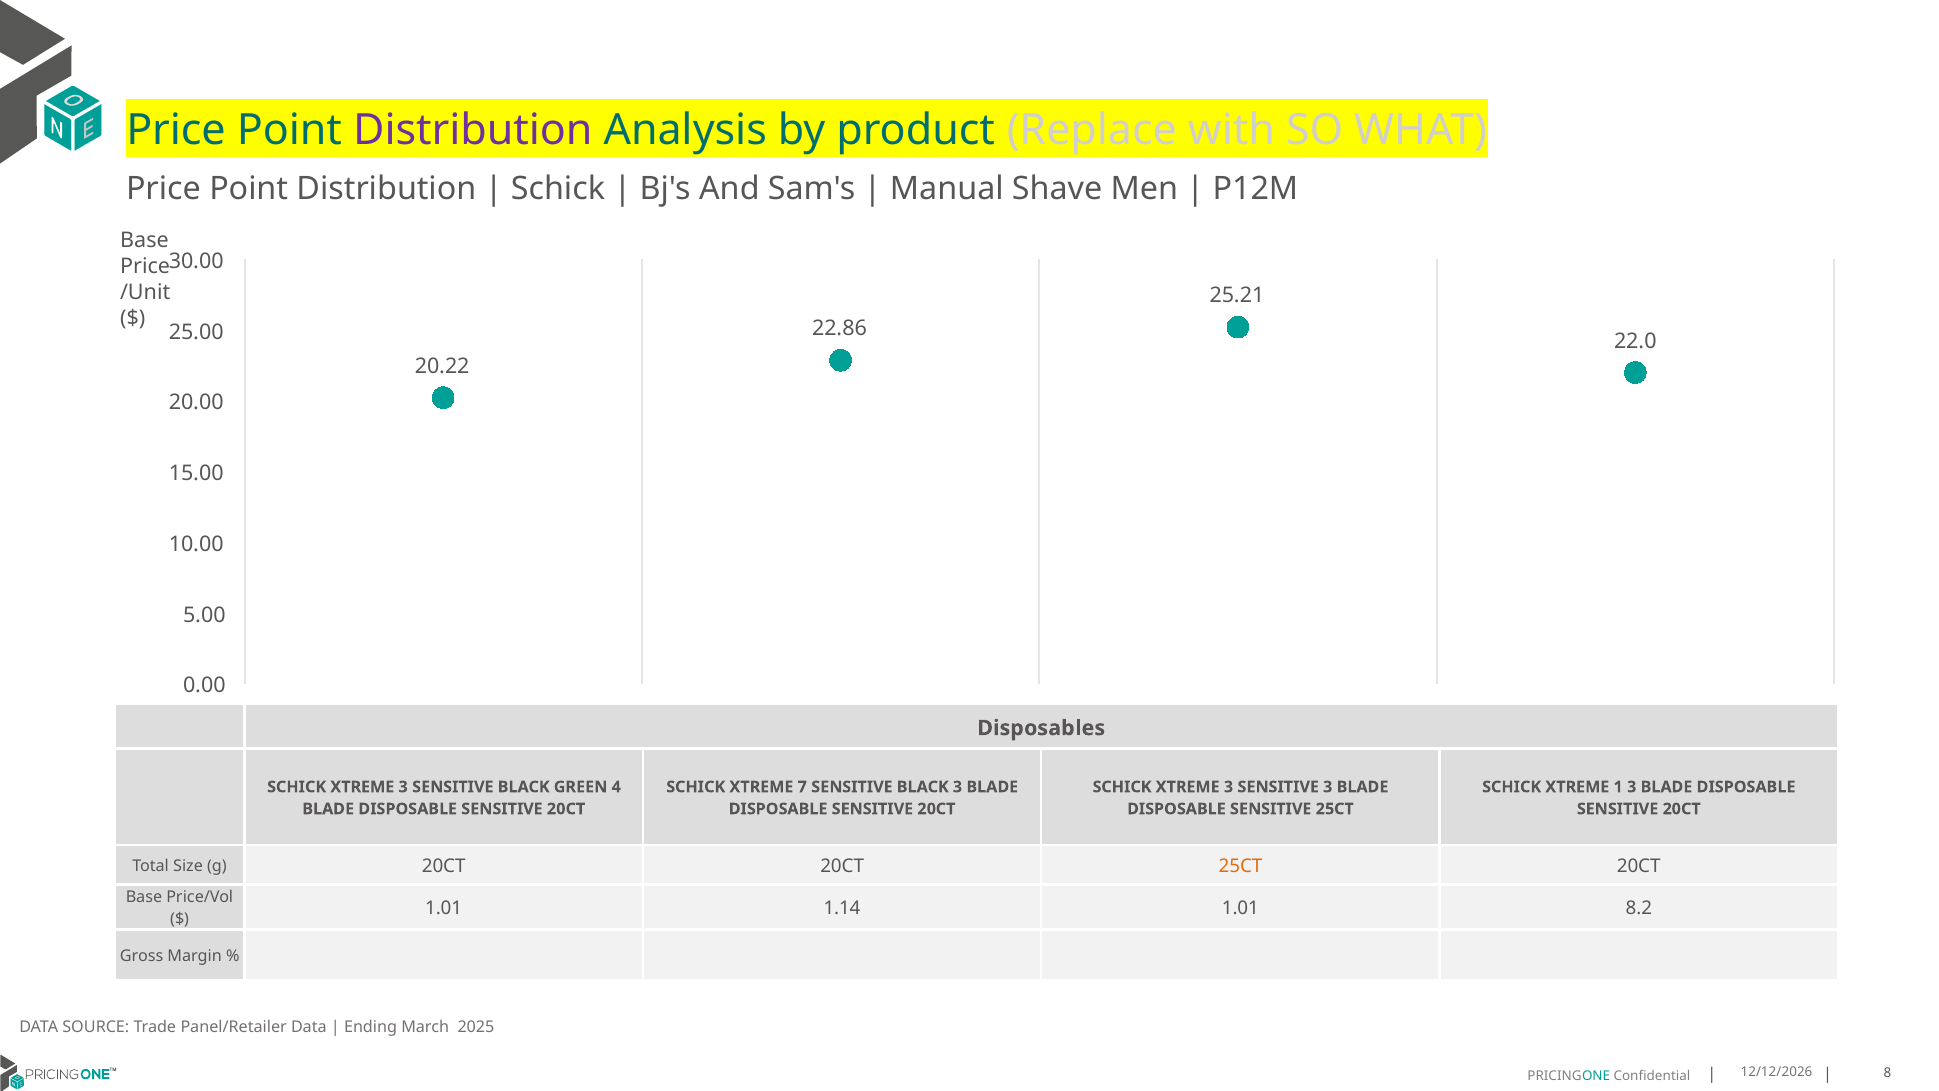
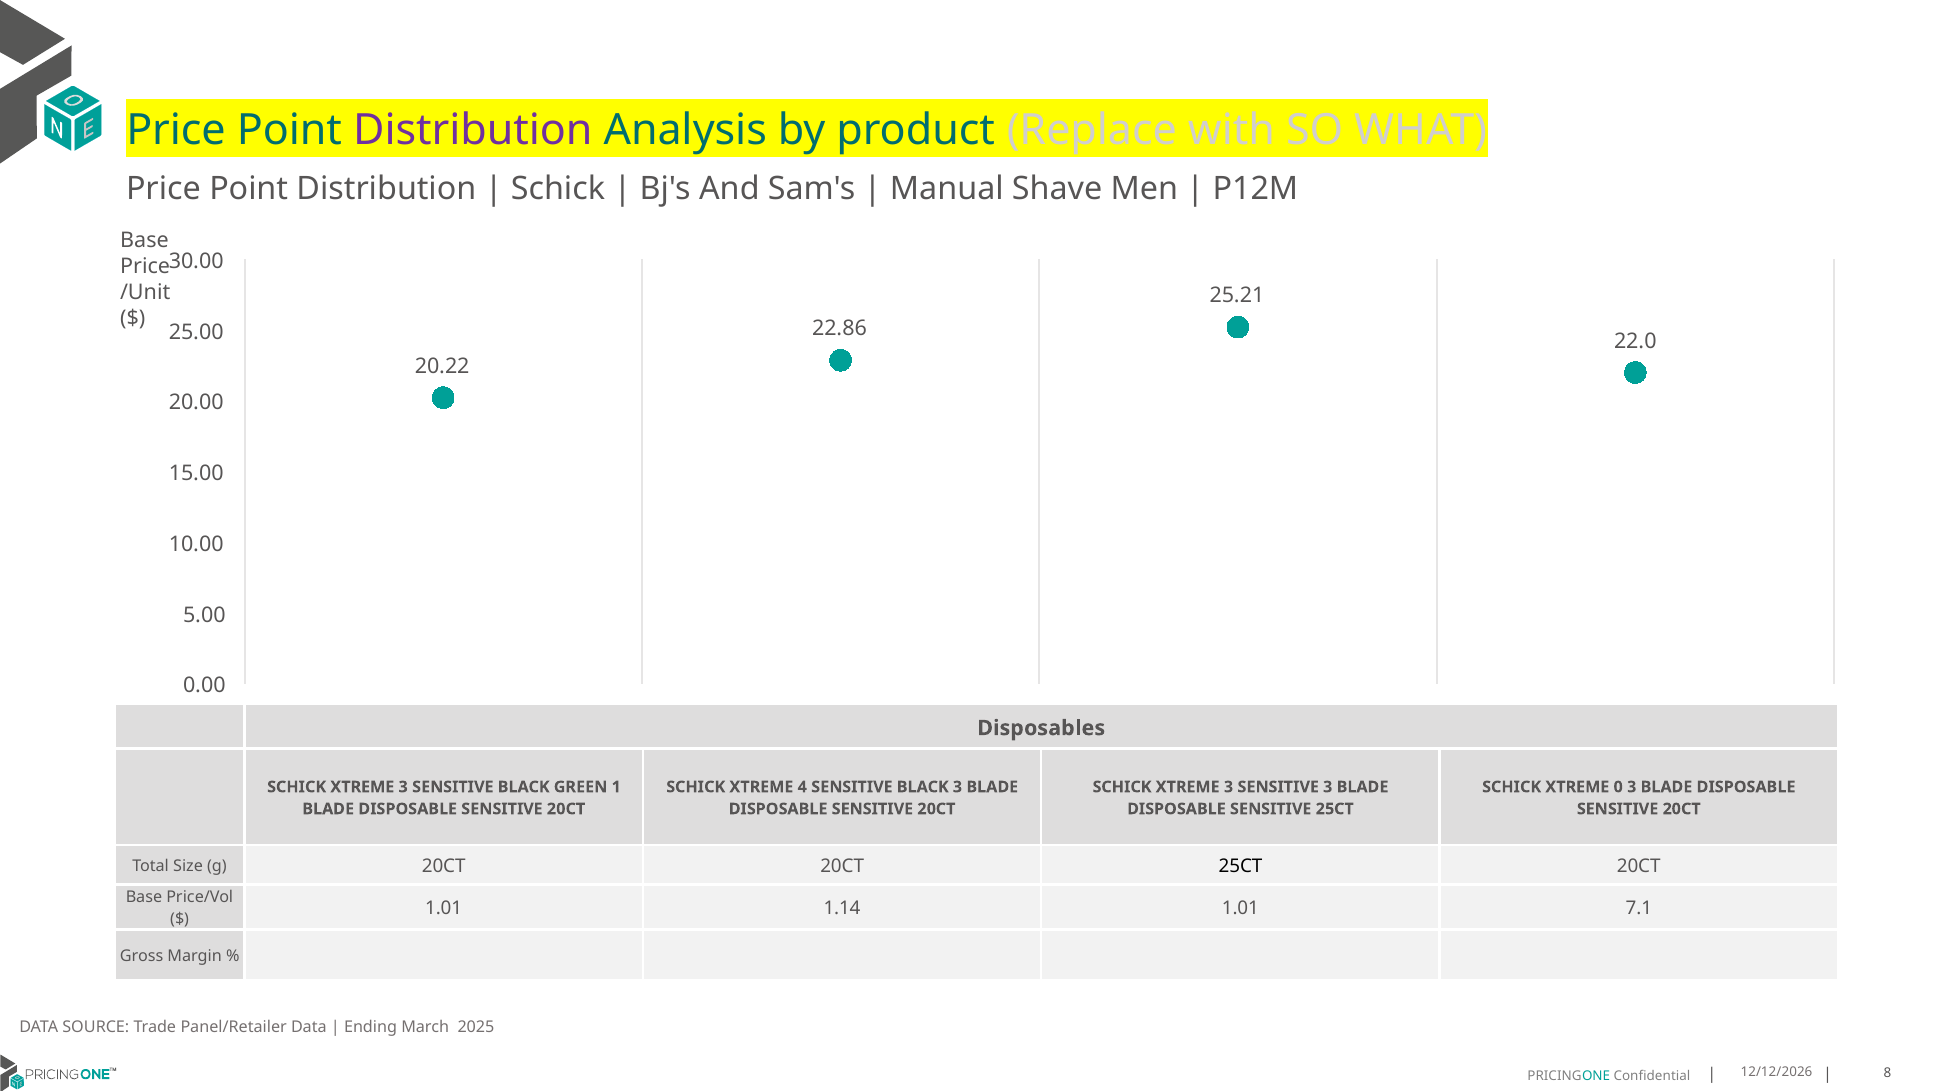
4: 4 -> 1
7: 7 -> 4
1: 1 -> 0
25CT at (1241, 866) colour: orange -> black
8.2: 8.2 -> 7.1
